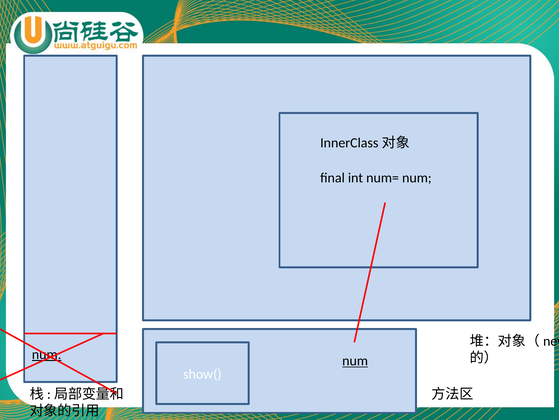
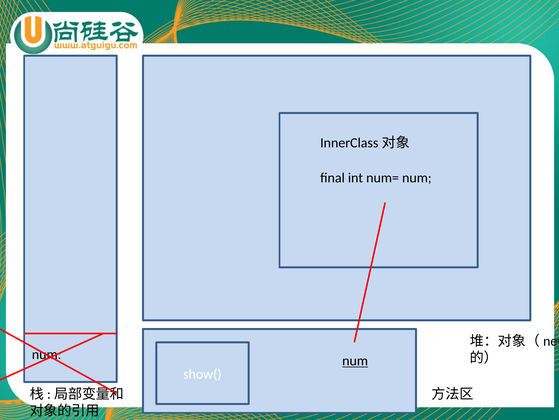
num at (47, 354) underline: present -> none
